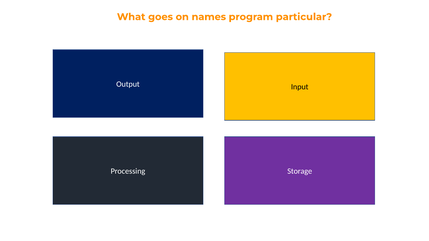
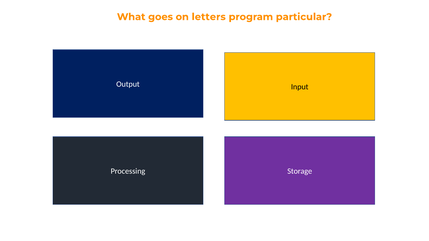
names: names -> letters
